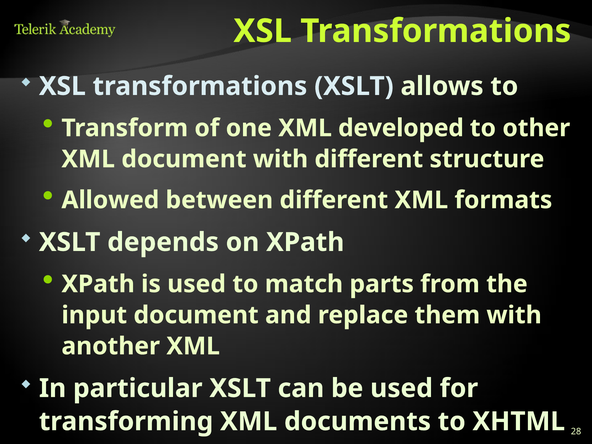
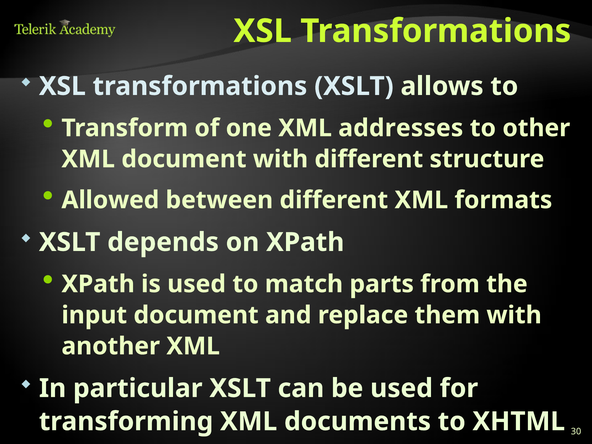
developed: developed -> addresses
28: 28 -> 30
